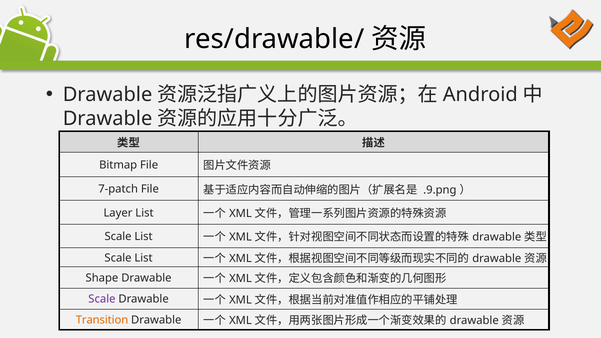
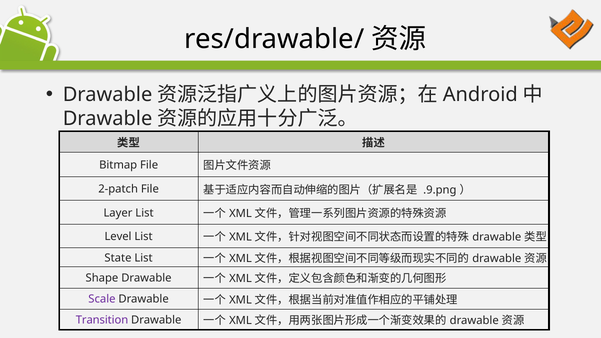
7-patch: 7-patch -> 2-patch
Scale at (118, 237): Scale -> Level
Scale at (118, 258): Scale -> State
Transition colour: orange -> purple
